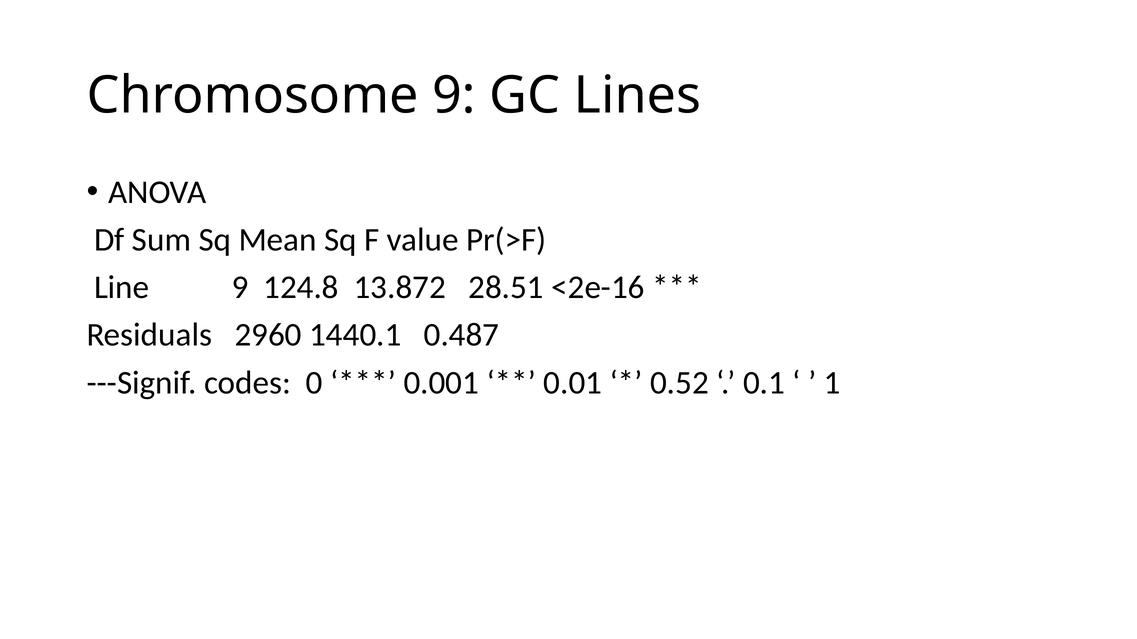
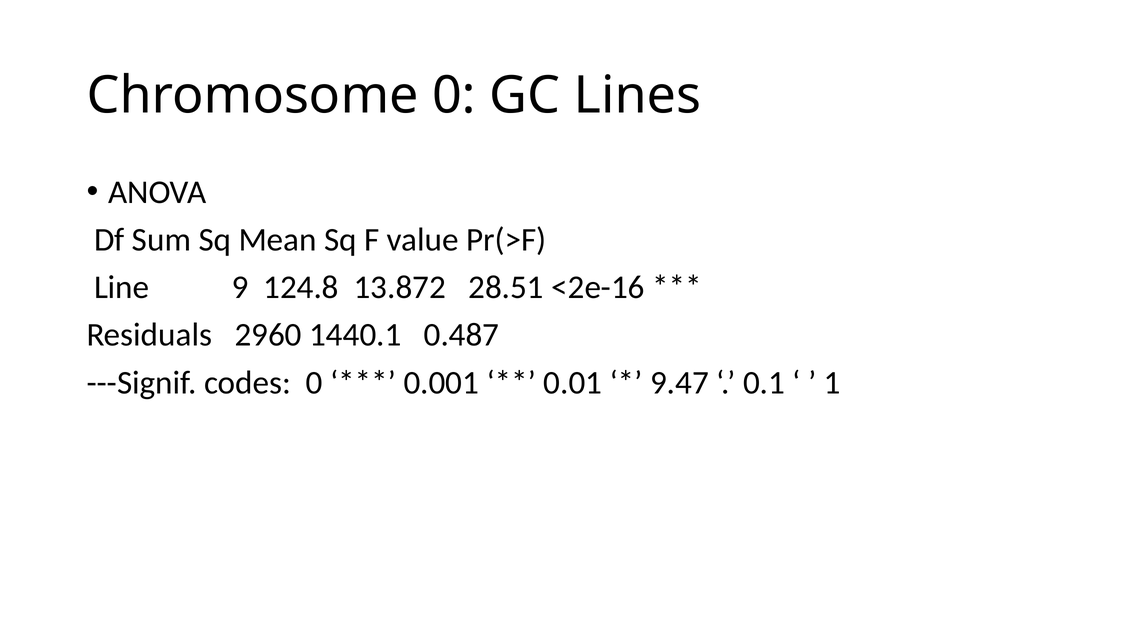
Chromosome 9: 9 -> 0
0.52: 0.52 -> 9.47
